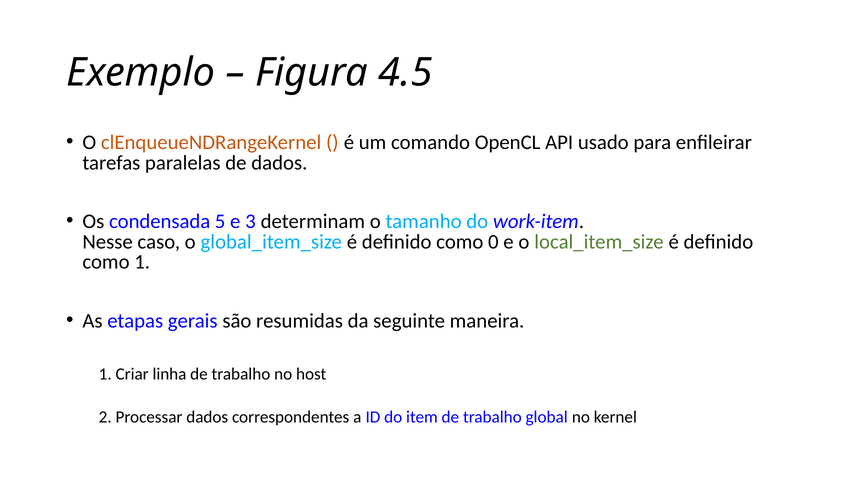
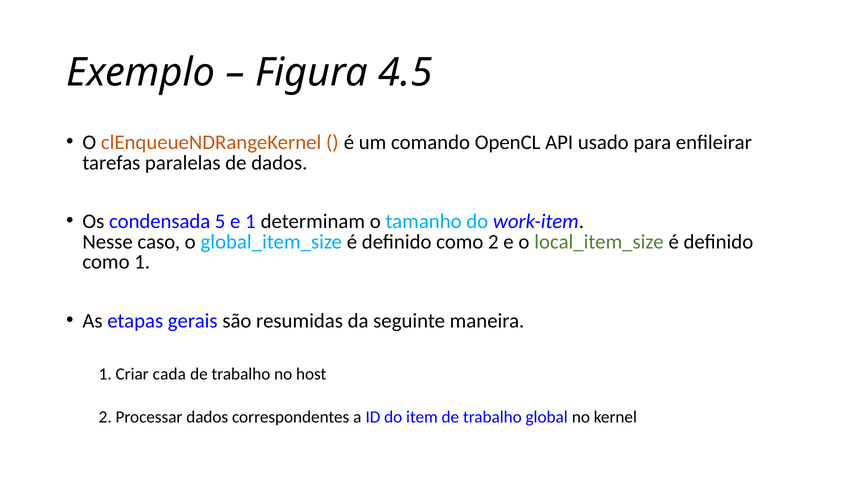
e 3: 3 -> 1
como 0: 0 -> 2
linha: linha -> cada
